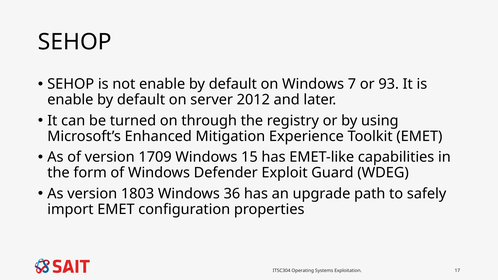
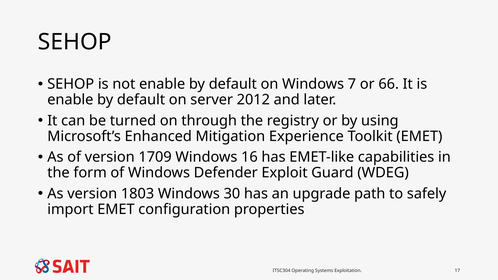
93: 93 -> 66
15: 15 -> 16
36: 36 -> 30
